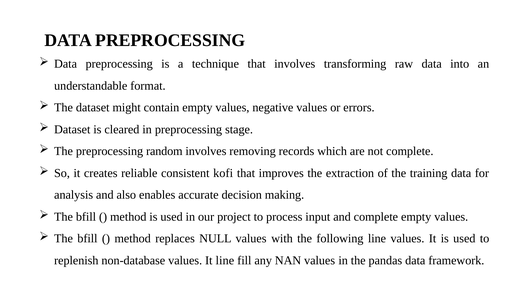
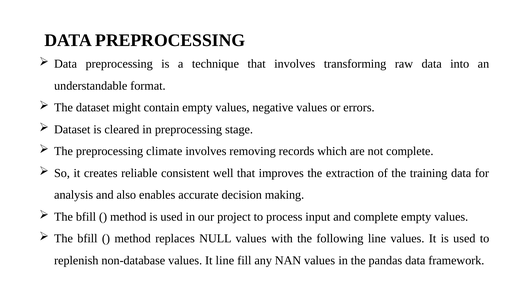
random: random -> climate
kofi: kofi -> well
